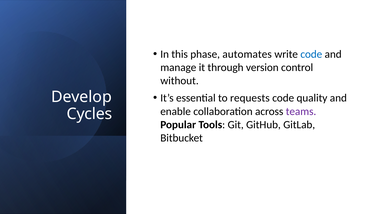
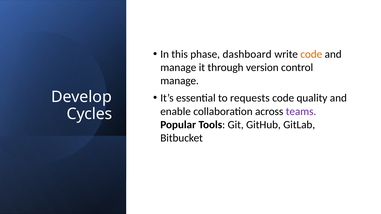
automates: automates -> dashboard
code at (311, 54) colour: blue -> orange
without at (180, 81): without -> manage
